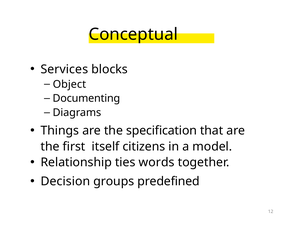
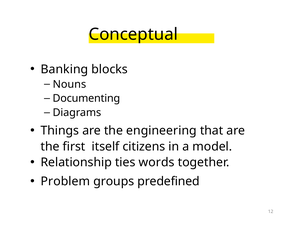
Services: Services -> Banking
Object: Object -> Nouns
specification: specification -> engineering
Decision: Decision -> Problem
